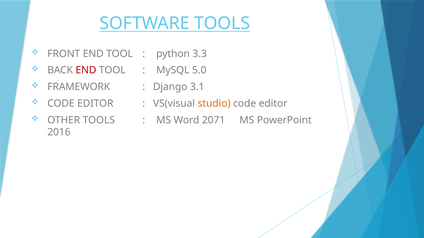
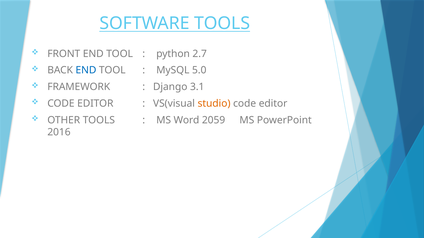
3.3: 3.3 -> 2.7
END at (86, 70) colour: red -> blue
2071: 2071 -> 2059
